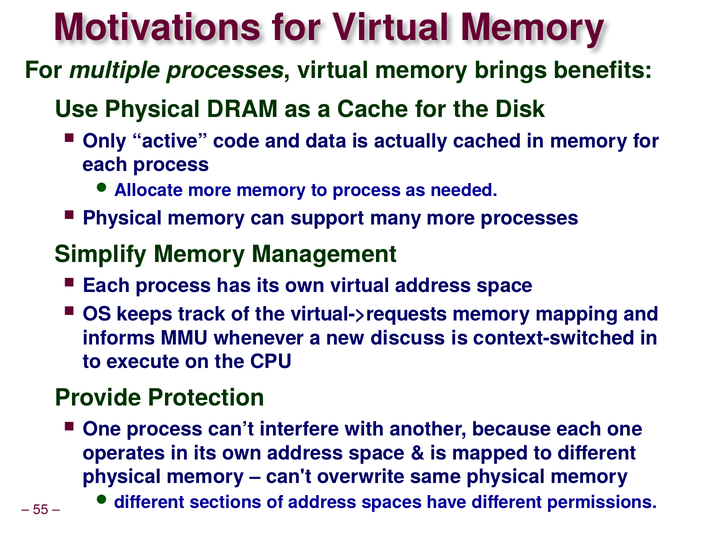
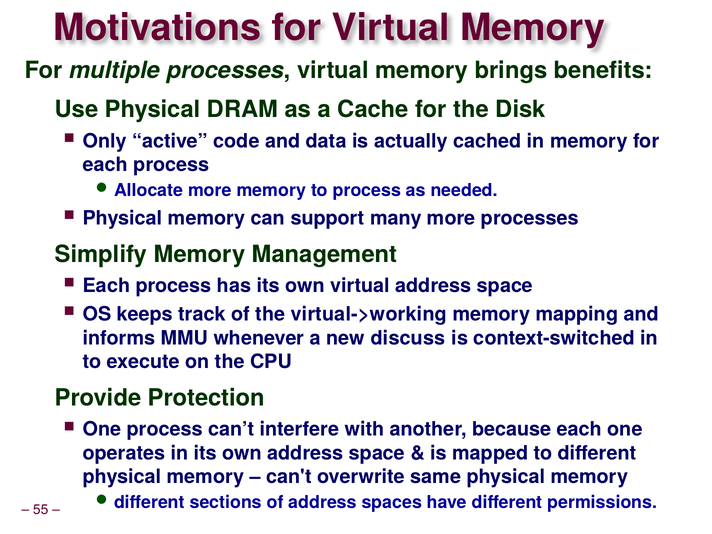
virtual->requests: virtual->requests -> virtual->working
